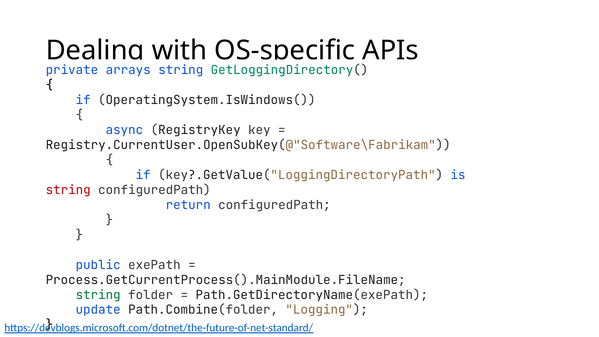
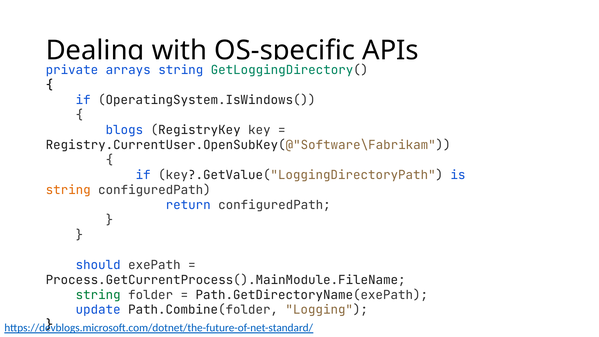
async: async -> blogs
string at (68, 190) colour: red -> orange
public: public -> should
